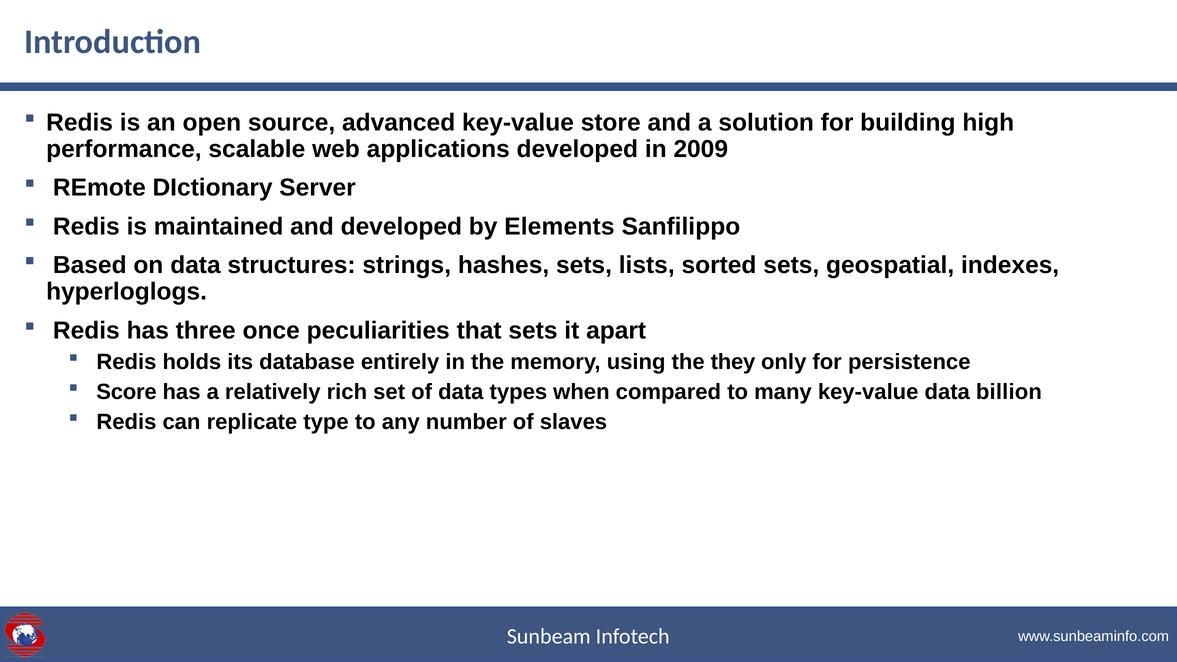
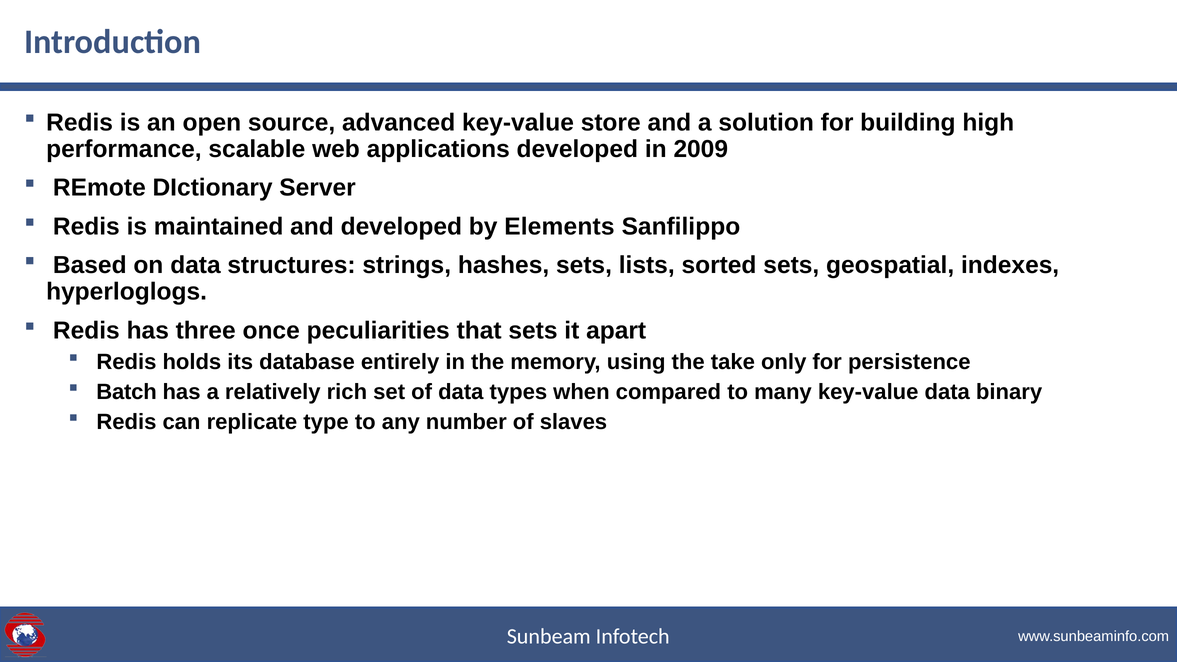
they: they -> take
Score: Score -> Batch
billion: billion -> binary
